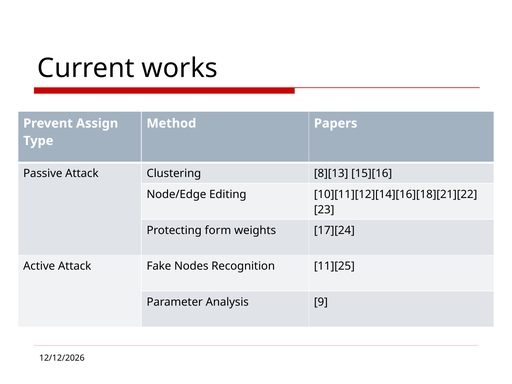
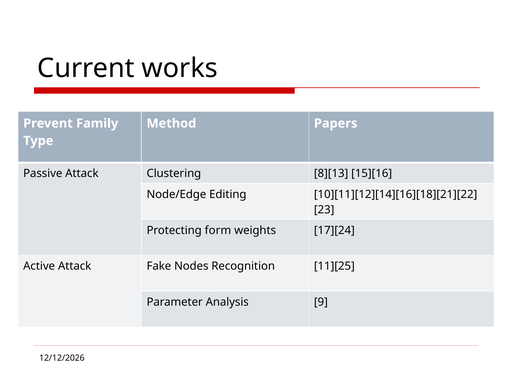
Assign: Assign -> Family
